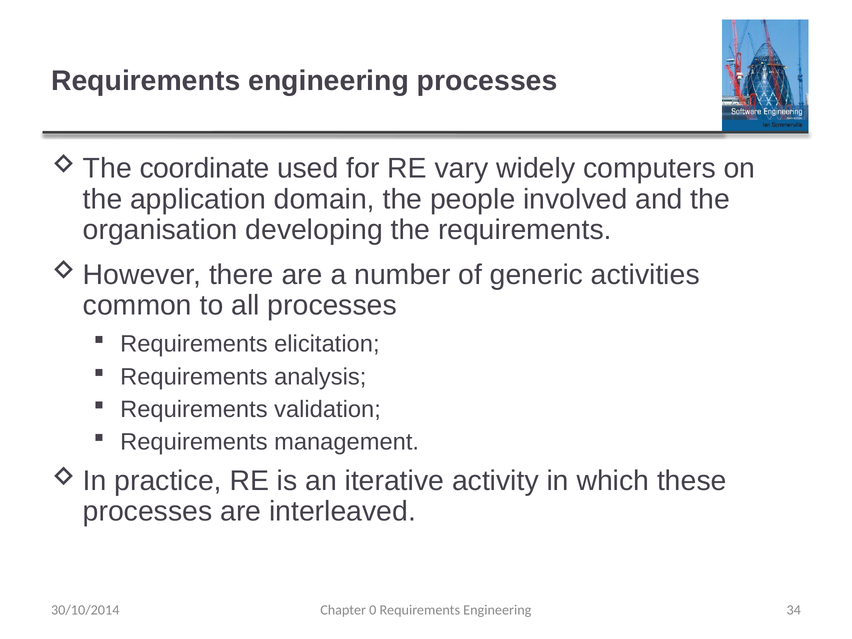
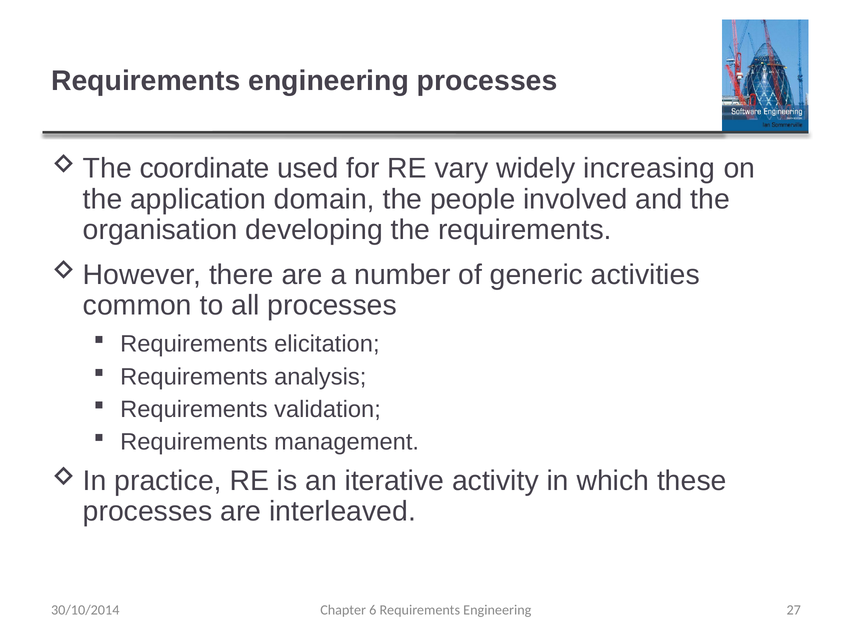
computers: computers -> increasing
0: 0 -> 6
34: 34 -> 27
